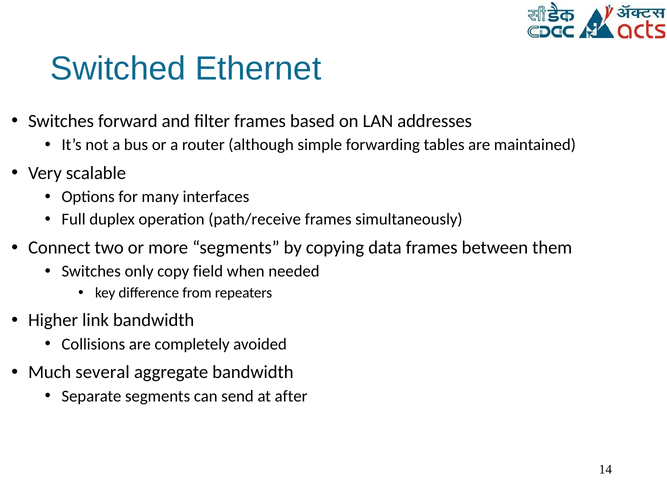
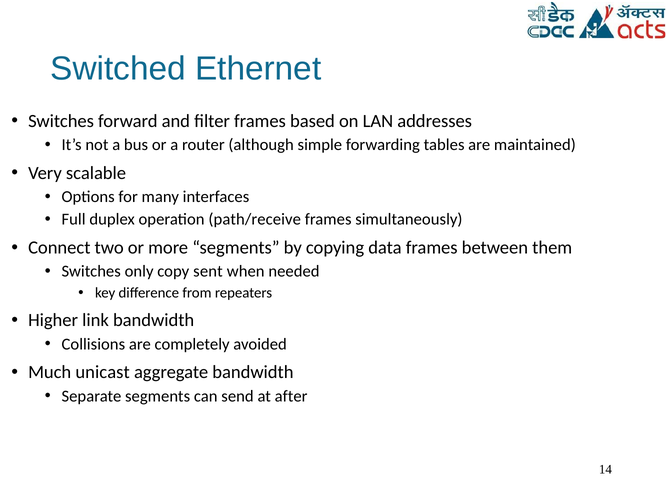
field: field -> sent
several: several -> unicast
